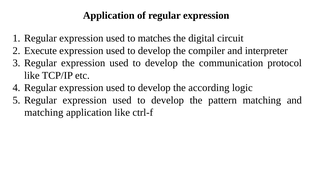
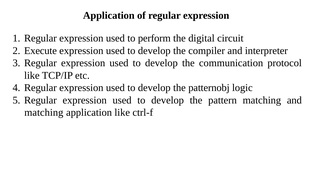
matches: matches -> perform
according: according -> patternobj
